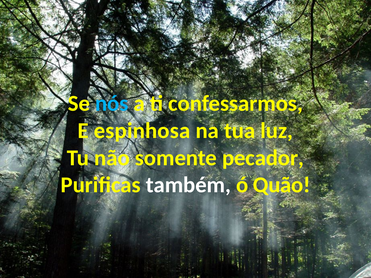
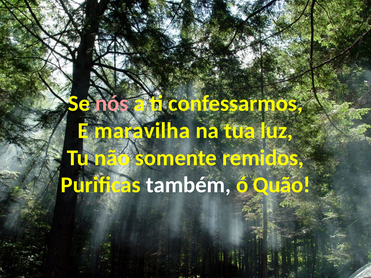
nós colour: light blue -> pink
espinhosa: espinhosa -> maravilha
pecador: pecador -> remidos
